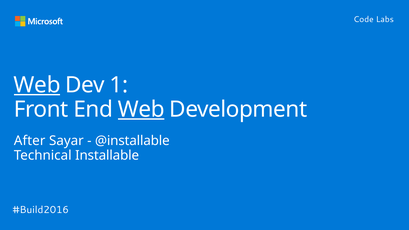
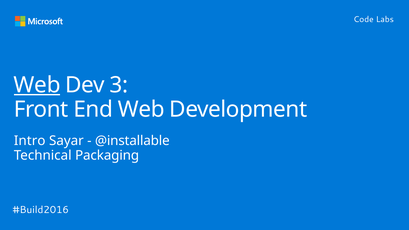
1: 1 -> 3
Web at (141, 109) underline: present -> none
After: After -> Intro
Installable: Installable -> Packaging
